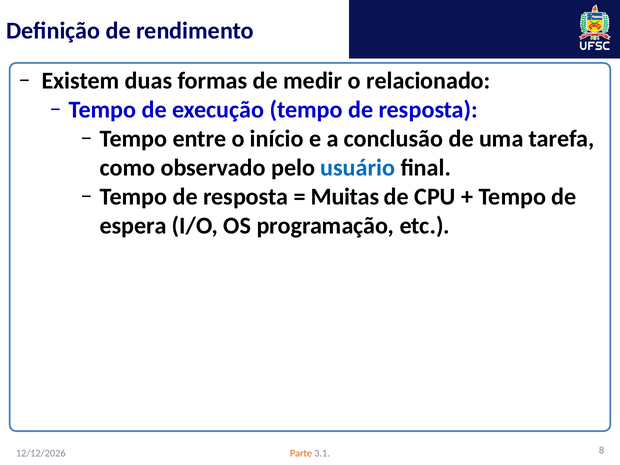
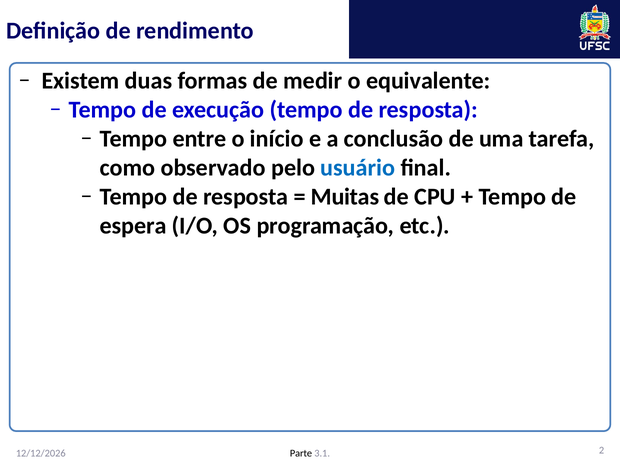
relacionado: relacionado -> equivalente
Parte colour: orange -> black
8: 8 -> 2
